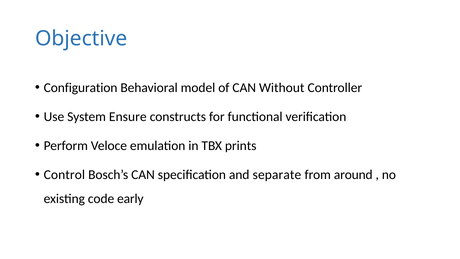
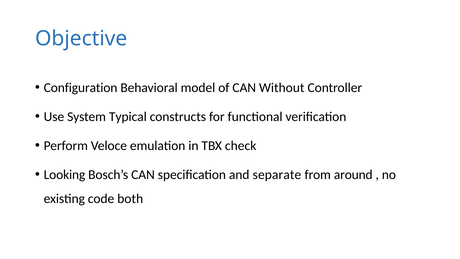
Ensure: Ensure -> Typical
prints: prints -> check
Control: Control -> Looking
early: early -> both
